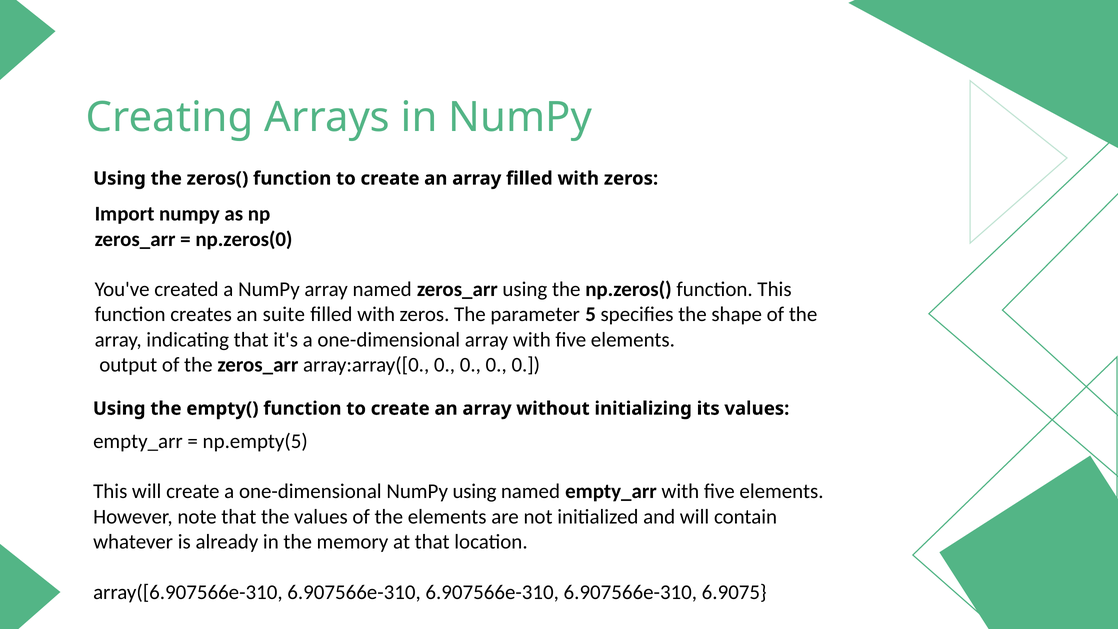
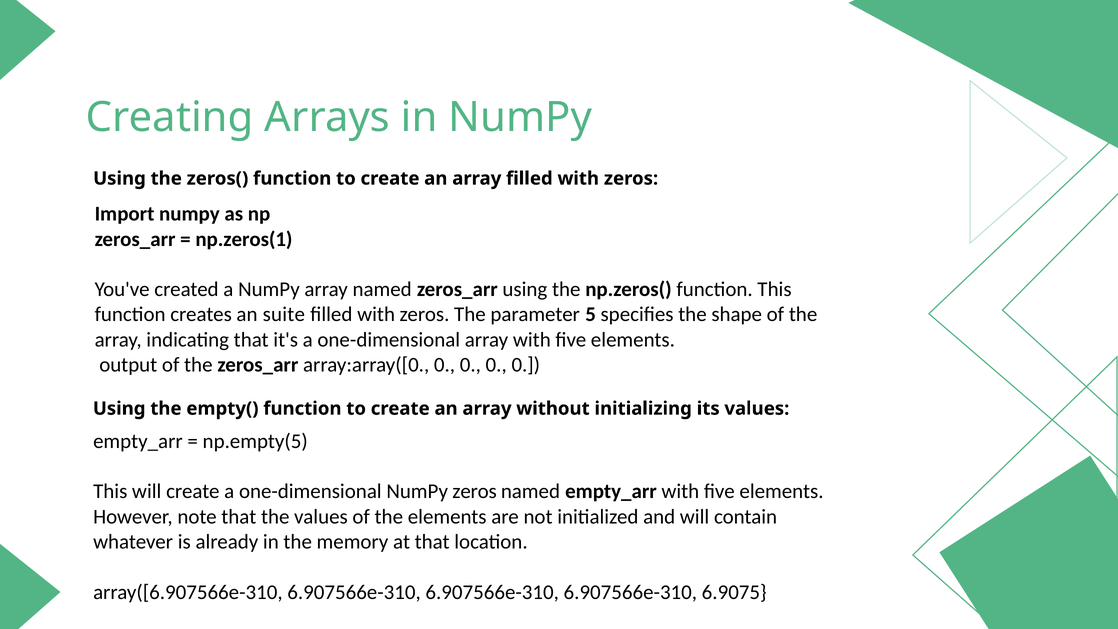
np.zeros(0: np.zeros(0 -> np.zeros(1
NumPy using: using -> zeros
